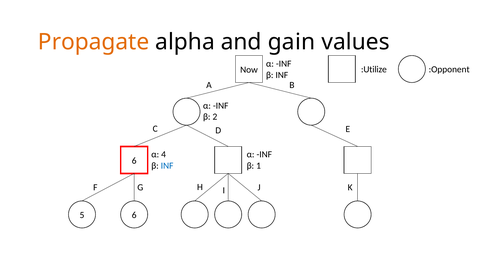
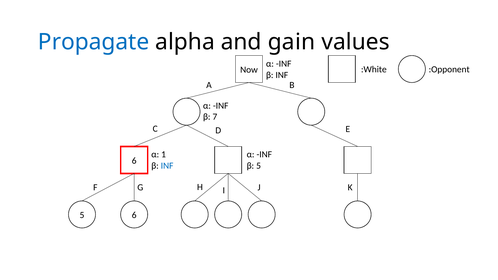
Propagate colour: orange -> blue
:Utilize: :Utilize -> :White
2: 2 -> 7
4: 4 -> 1
β 1: 1 -> 5
